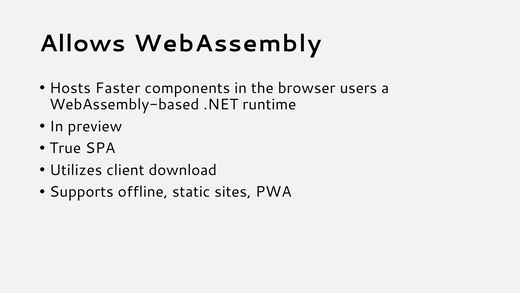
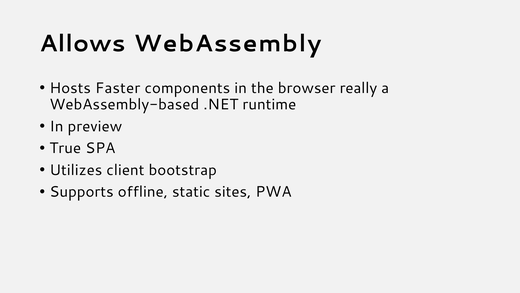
users: users -> really
download: download -> bootstrap
